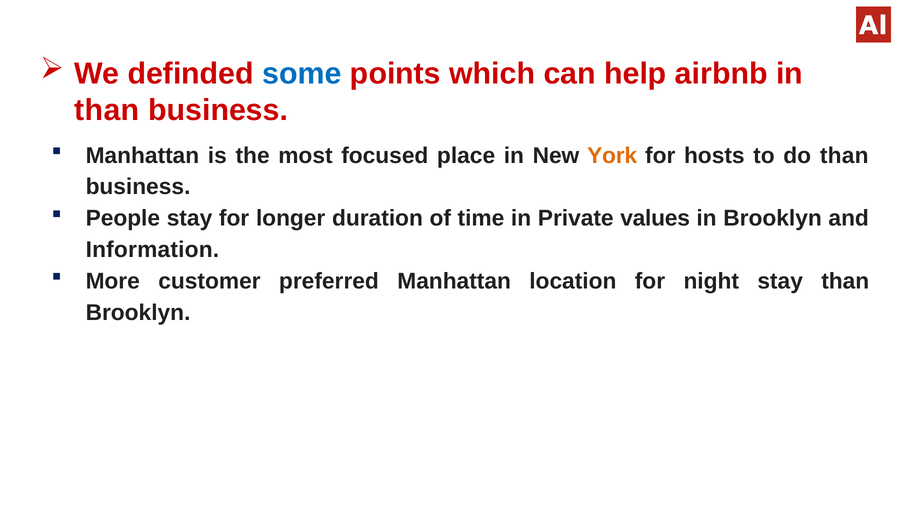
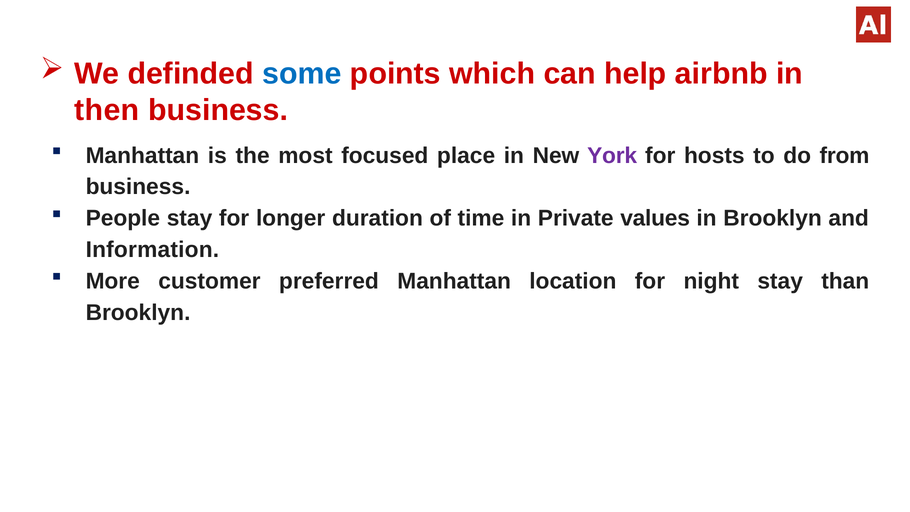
than at (107, 110): than -> then
York colour: orange -> purple
do than: than -> from
